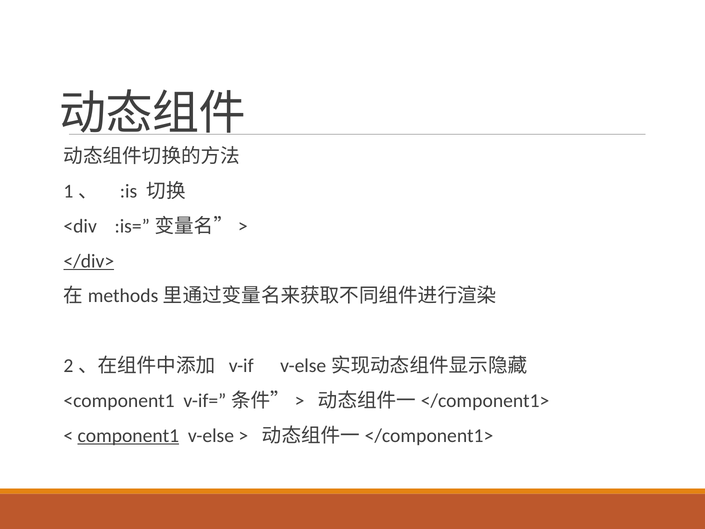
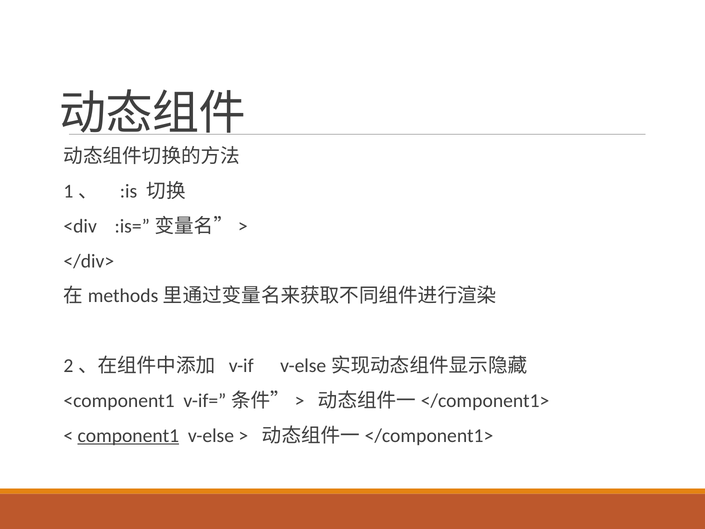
</div> underline: present -> none
